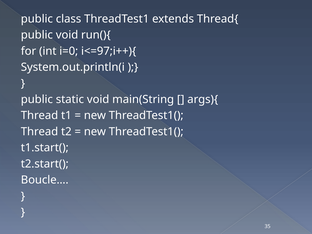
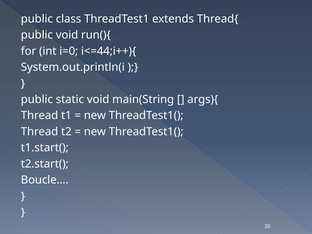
i<=97;i++){: i<=97;i++){ -> i<=44;i++){
